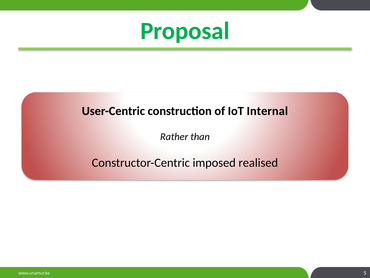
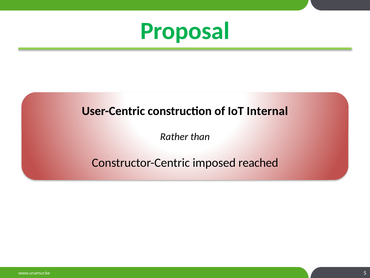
realised: realised -> reached
